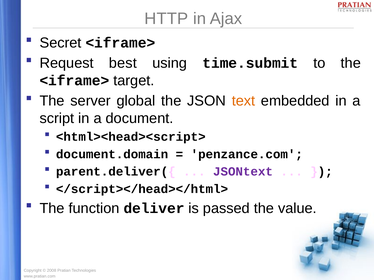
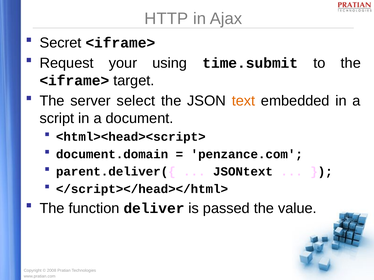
best: best -> your
global: global -> select
JSONtext colour: purple -> black
